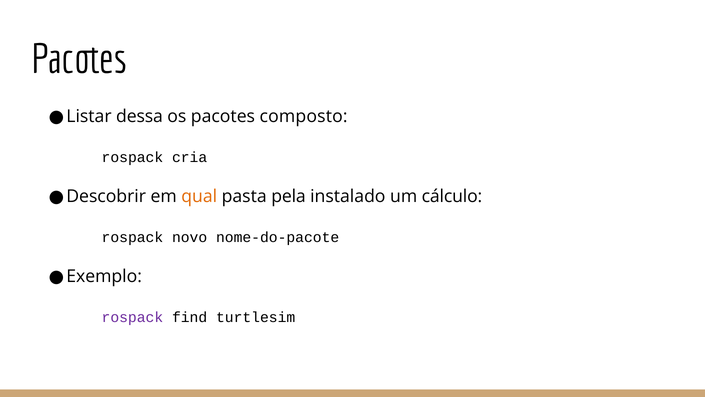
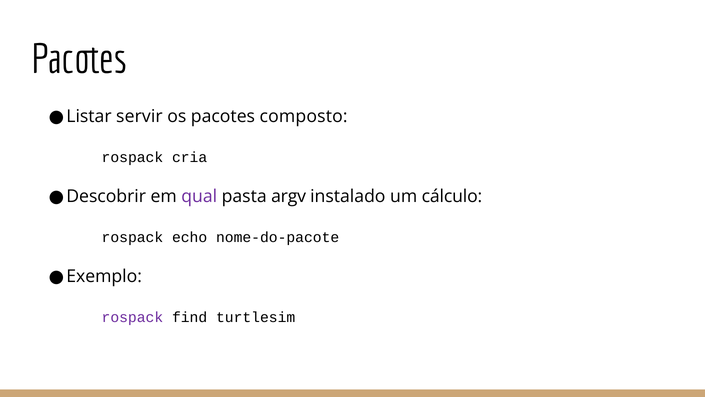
dessa: dessa -> servir
qual colour: orange -> purple
pela: pela -> argv
novo: novo -> echo
